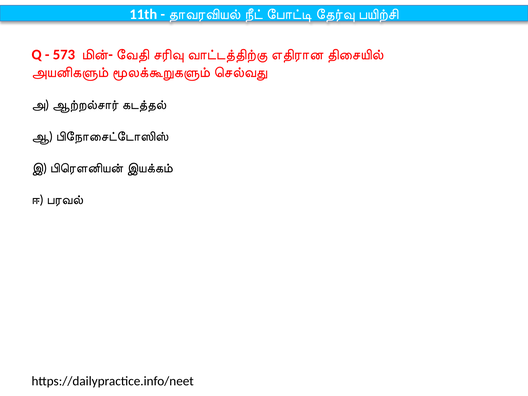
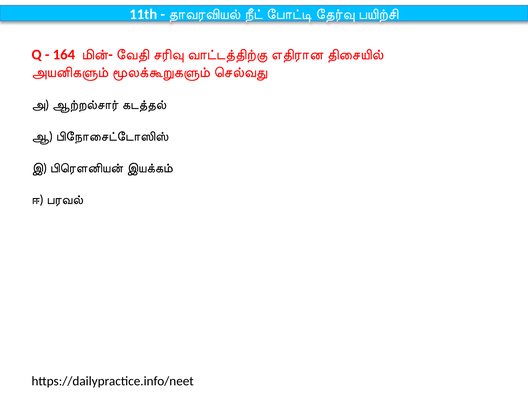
573: 573 -> 164
